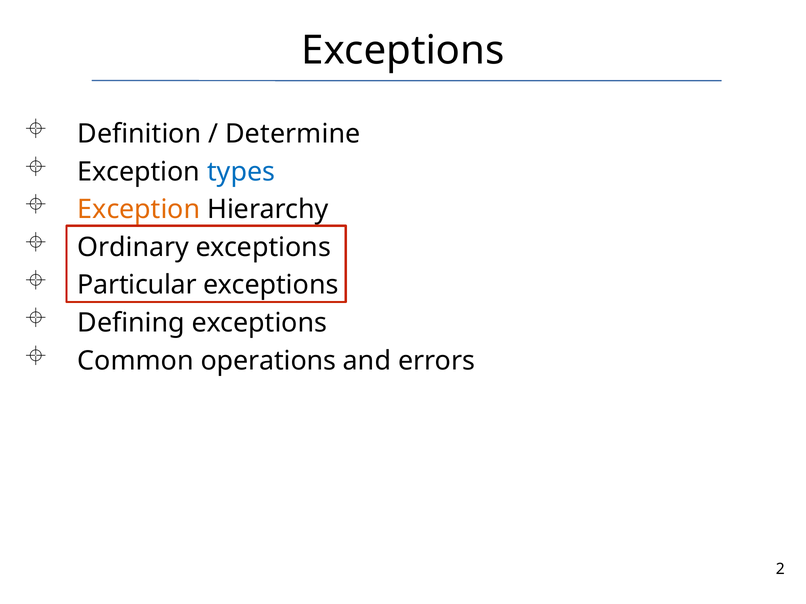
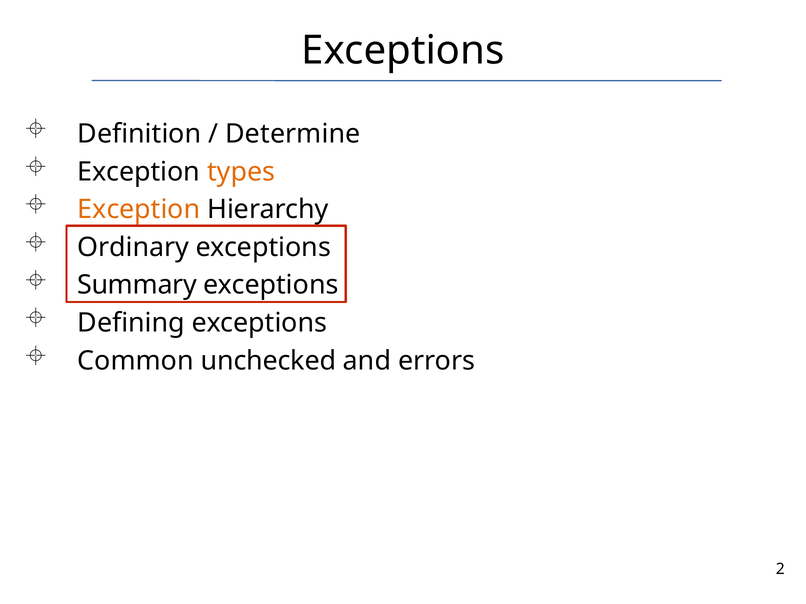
types colour: blue -> orange
Particular: Particular -> Summary
operations: operations -> unchecked
